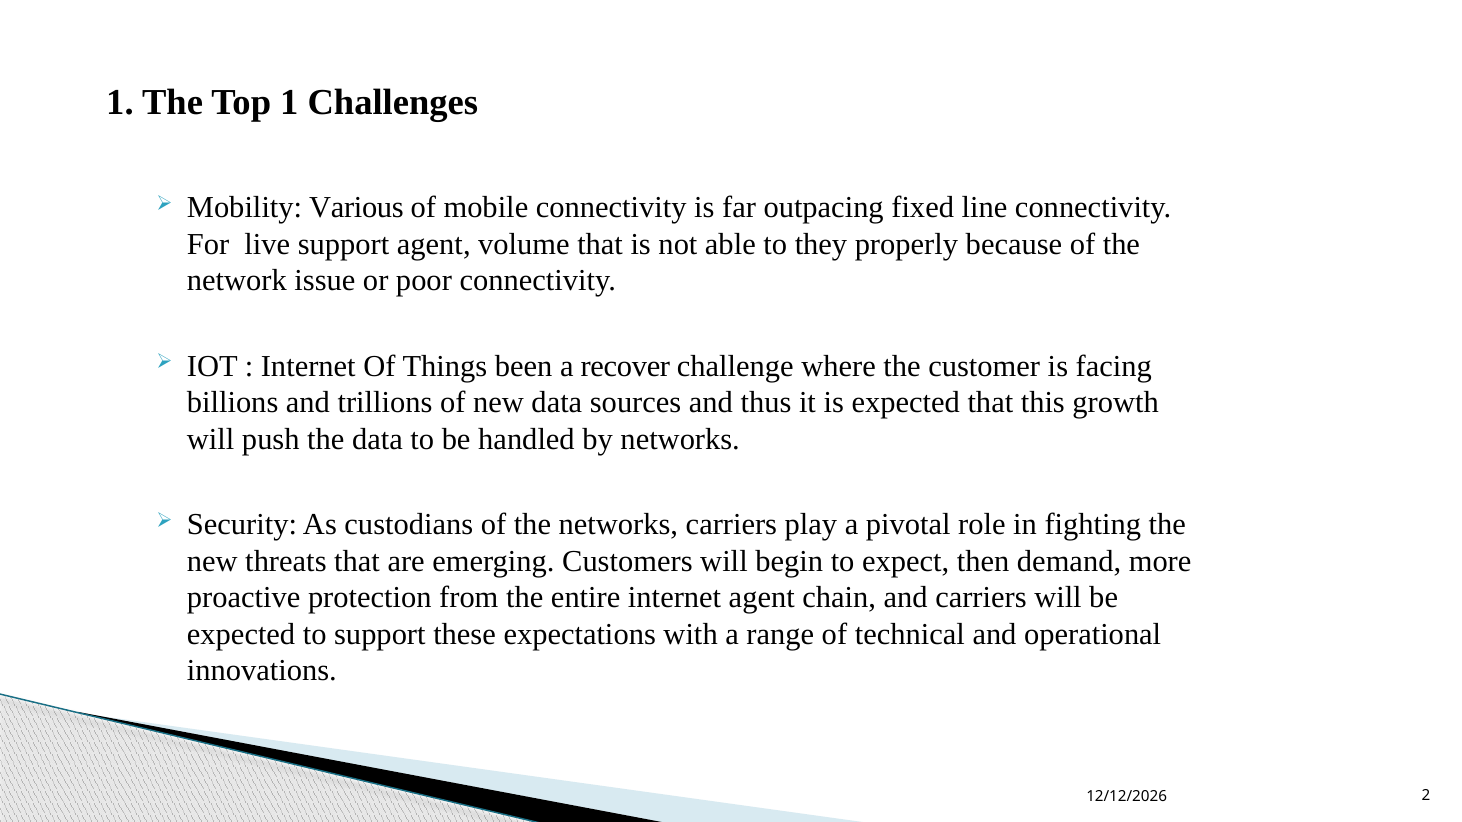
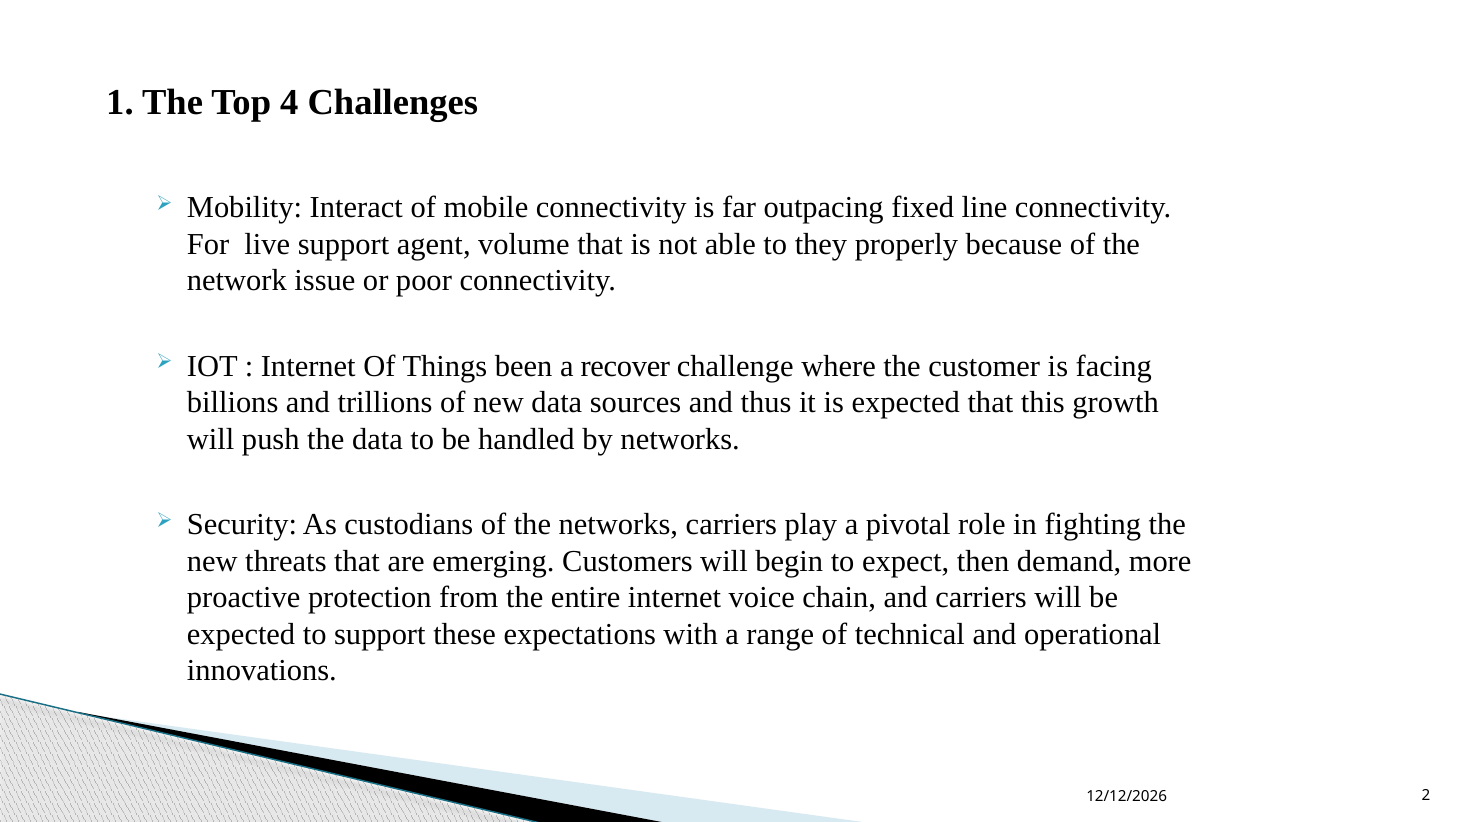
Top 1: 1 -> 4
Various: Various -> Interact
internet agent: agent -> voice
